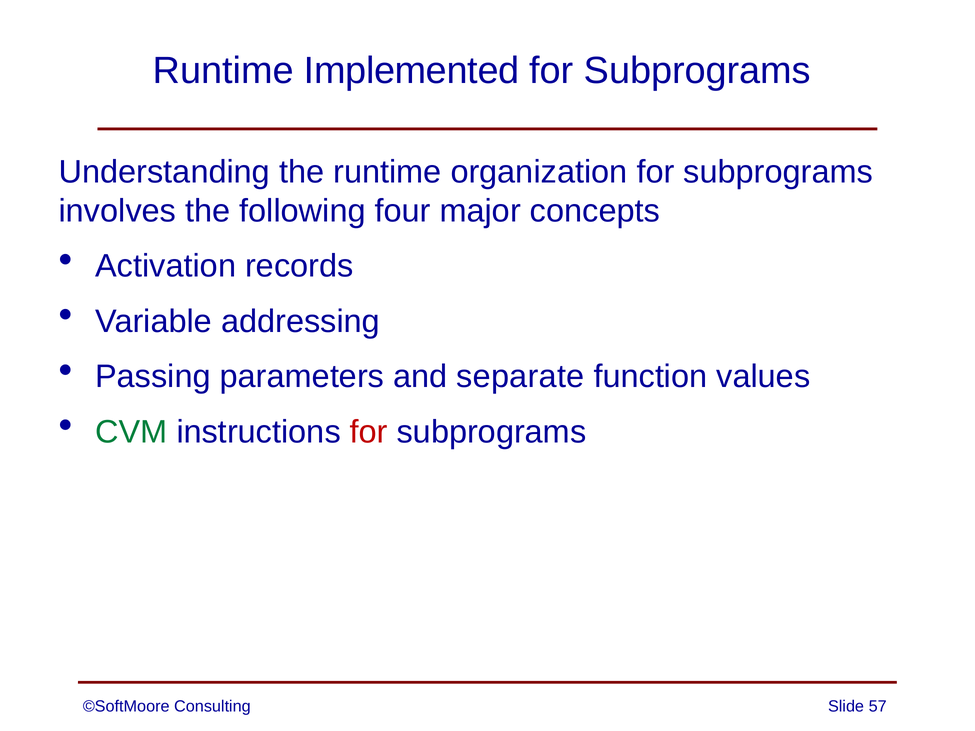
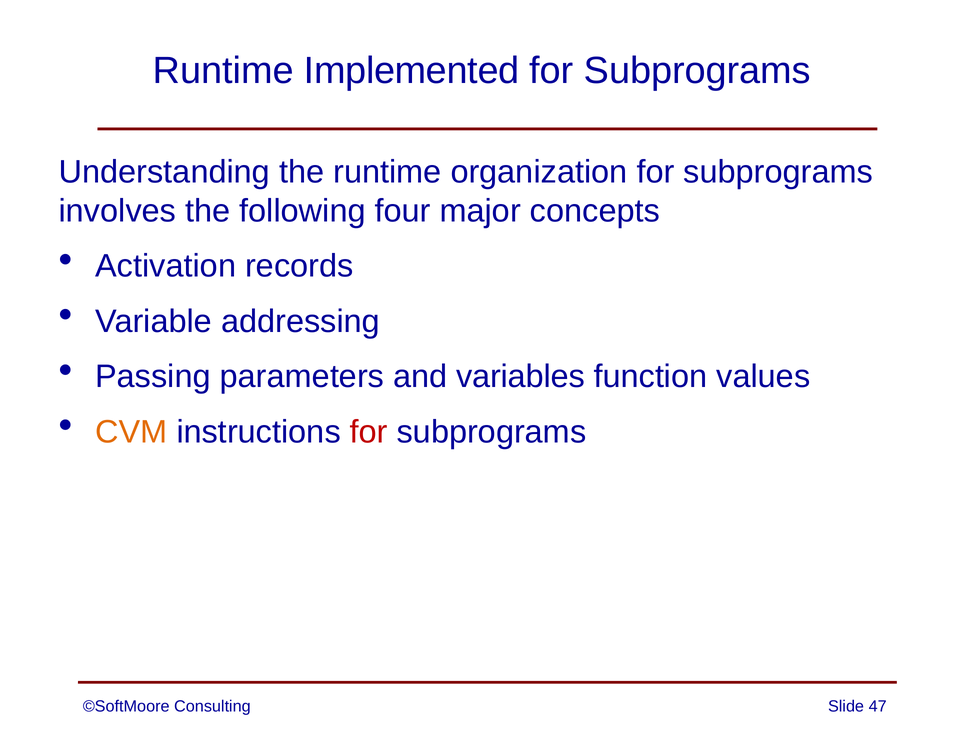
separate: separate -> variables
CVM colour: green -> orange
57: 57 -> 47
